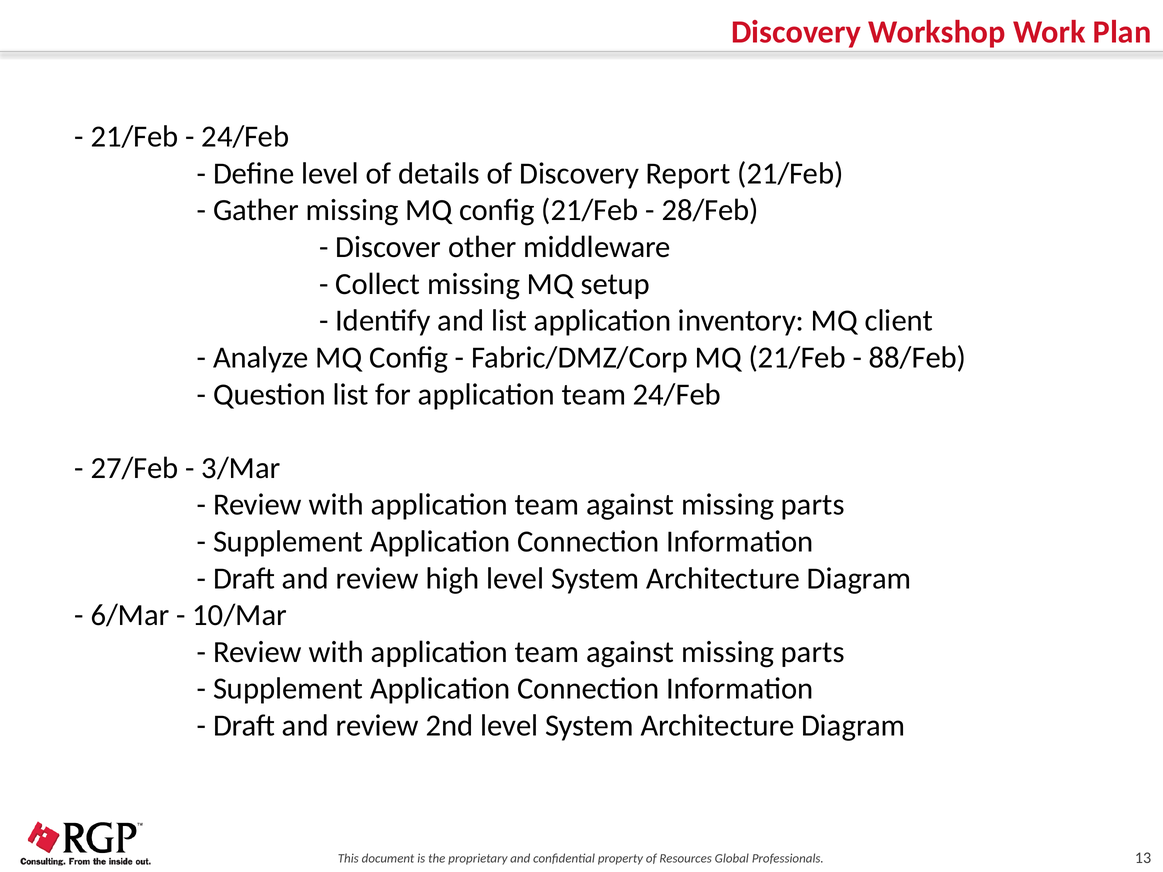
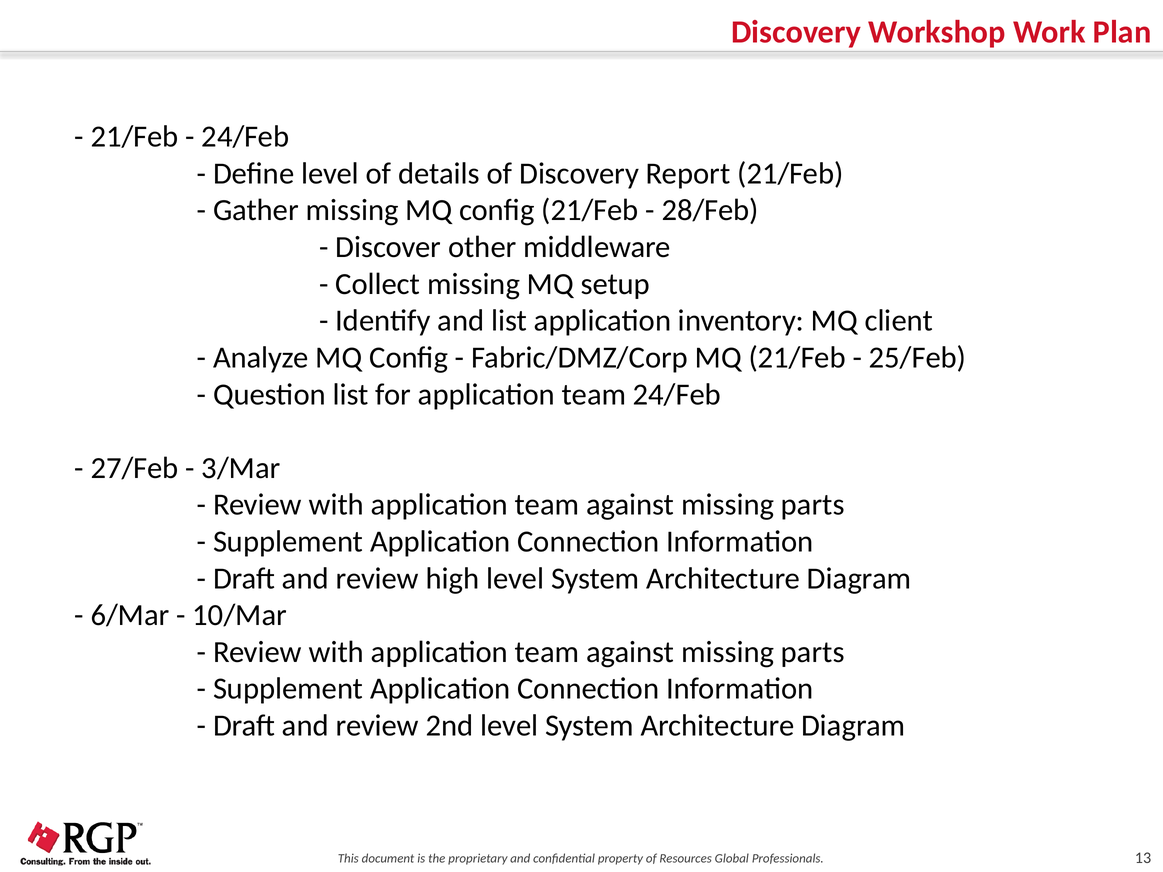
88/Feb: 88/Feb -> 25/Feb
